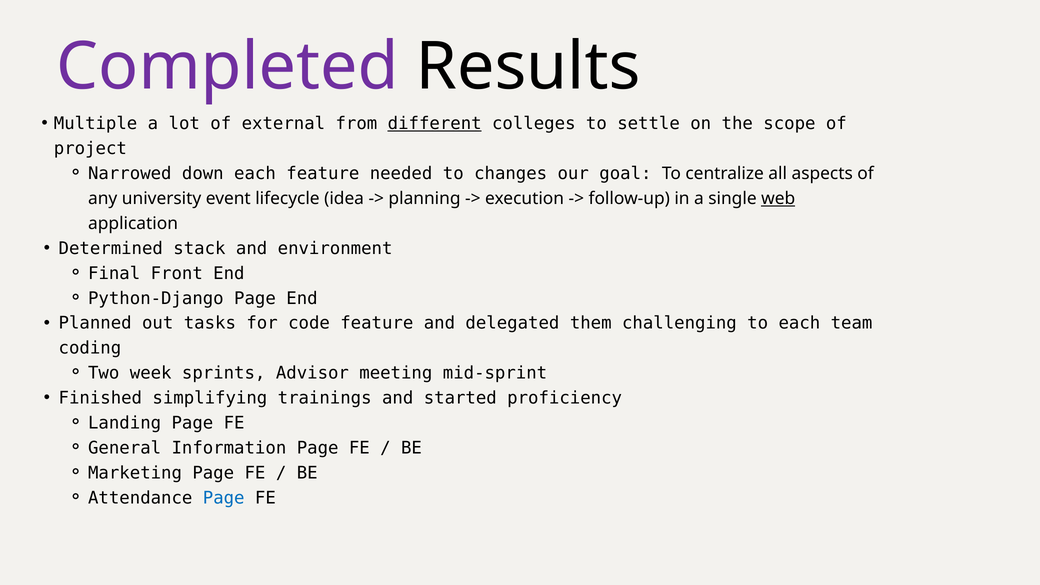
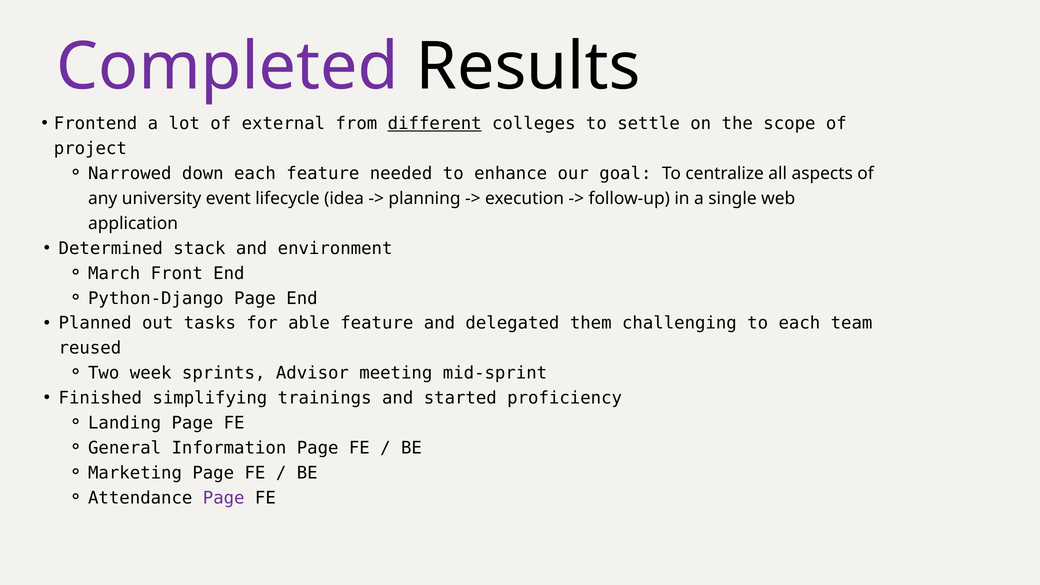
Multiple: Multiple -> Frontend
changes: changes -> enhance
web underline: present -> none
Final: Final -> March
code: code -> able
coding: coding -> reused
Page at (224, 498) colour: blue -> purple
